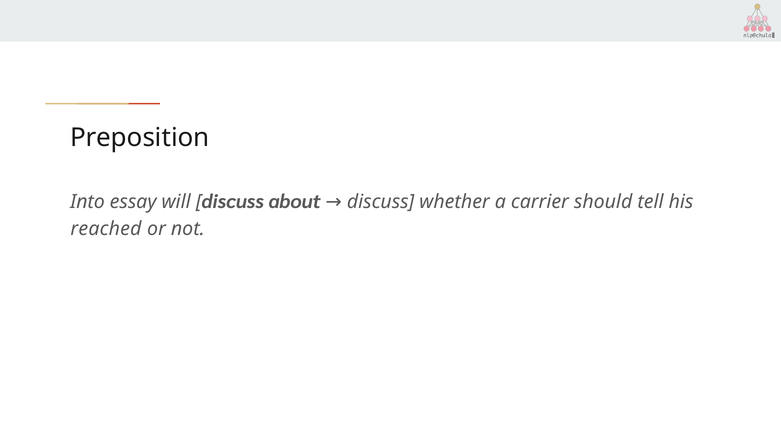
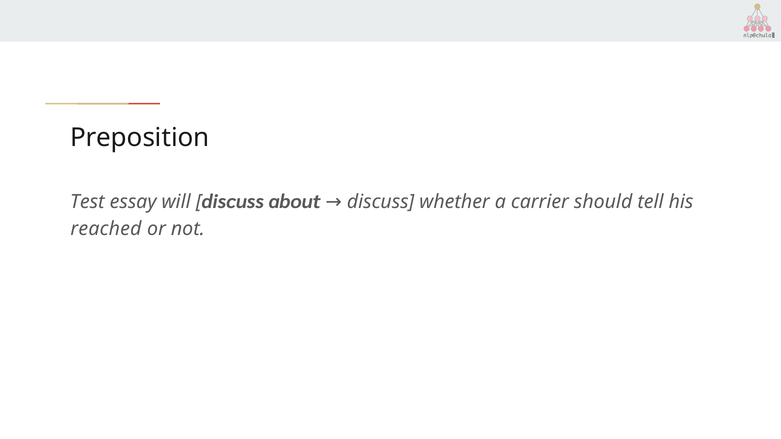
Into: Into -> Test
